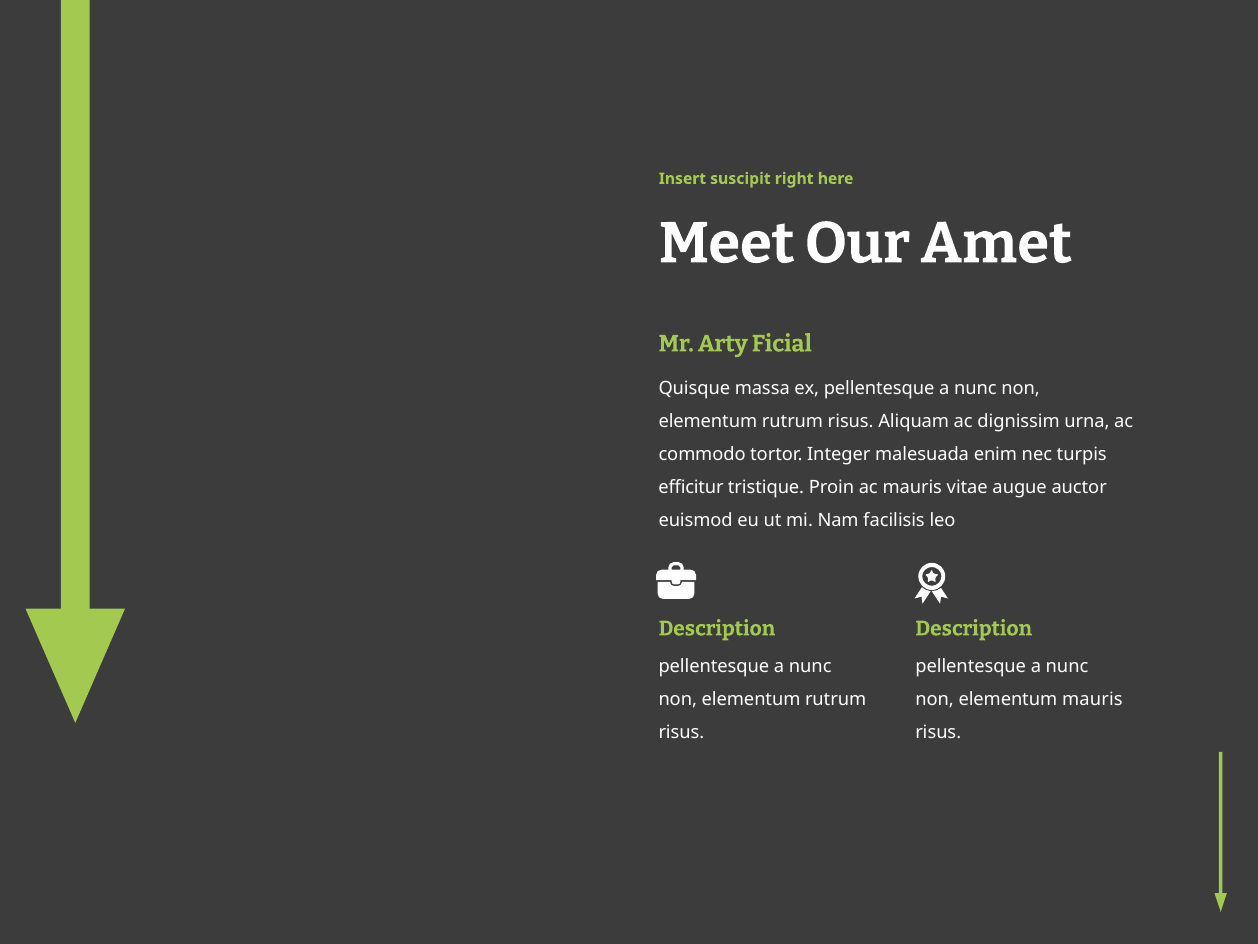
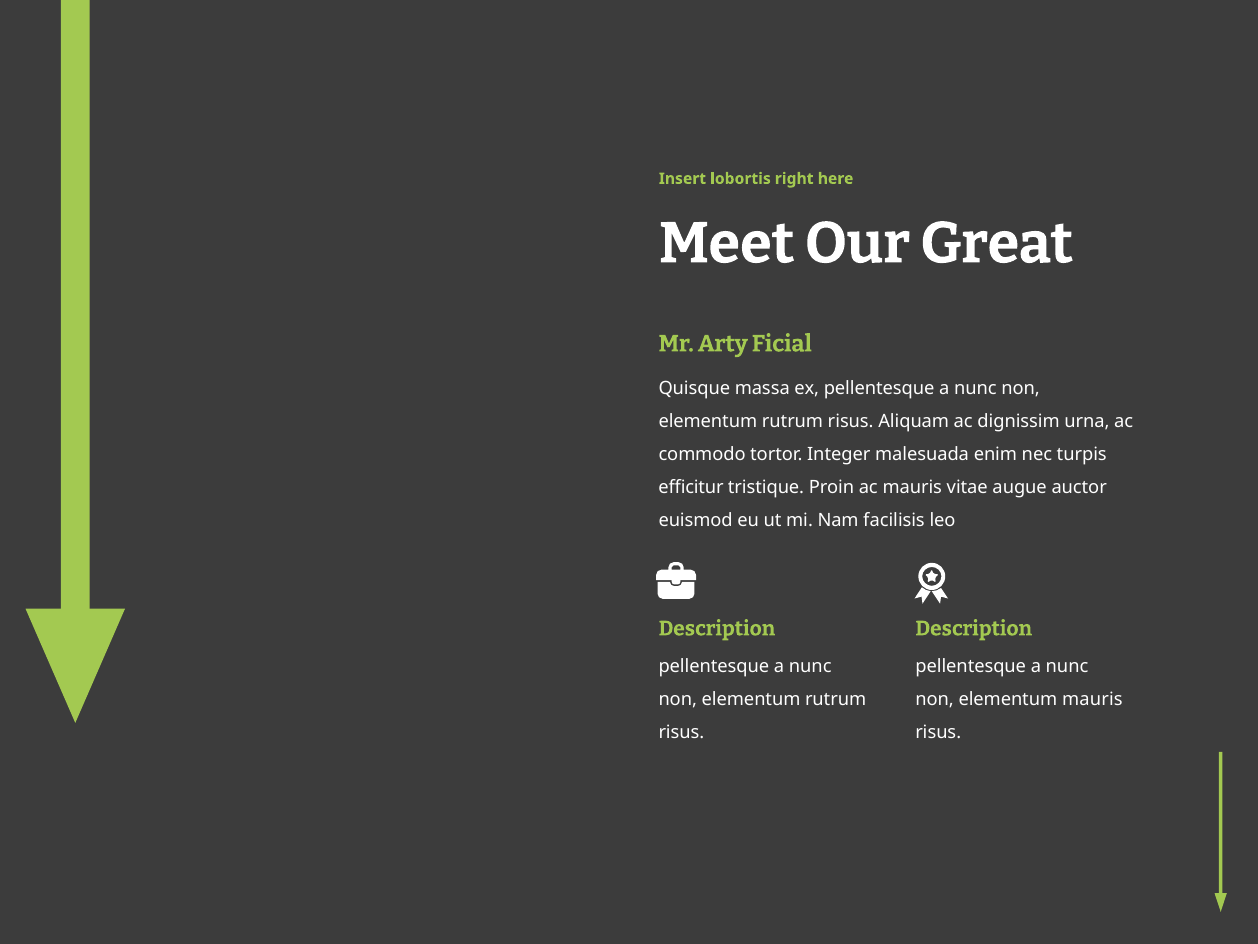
suscipit: suscipit -> lobortis
Amet: Amet -> Great
